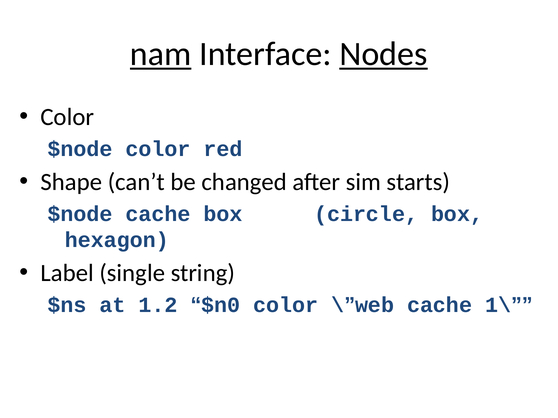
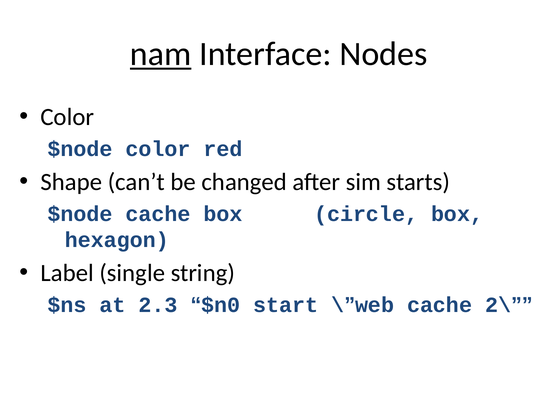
Nodes underline: present -> none
1.2: 1.2 -> 2.3
$n0 color: color -> start
1\: 1\ -> 2\
